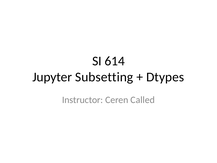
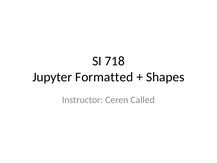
614: 614 -> 718
Subsetting: Subsetting -> Formatted
Dtypes: Dtypes -> Shapes
